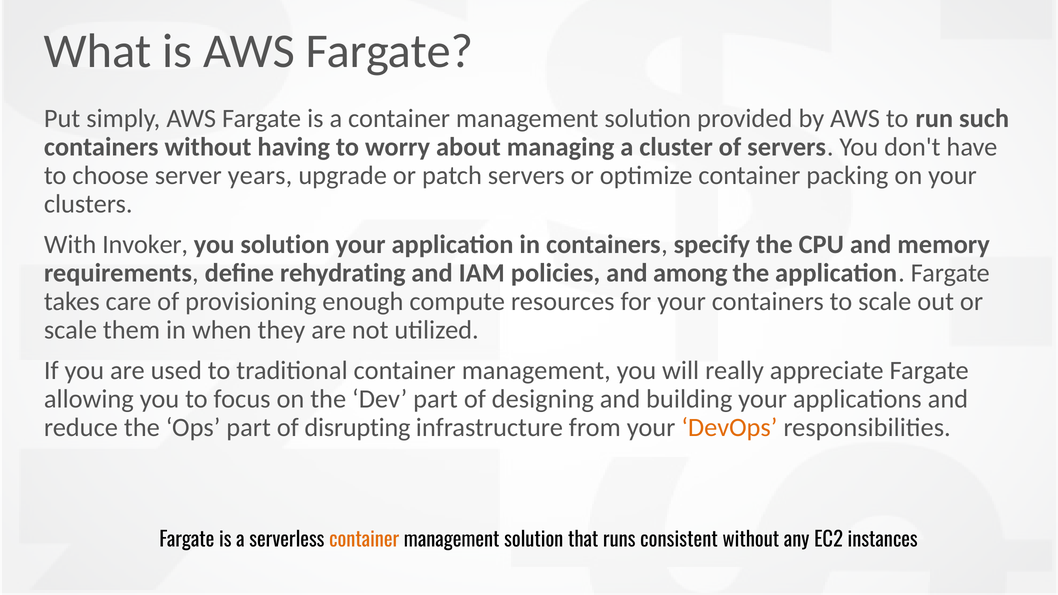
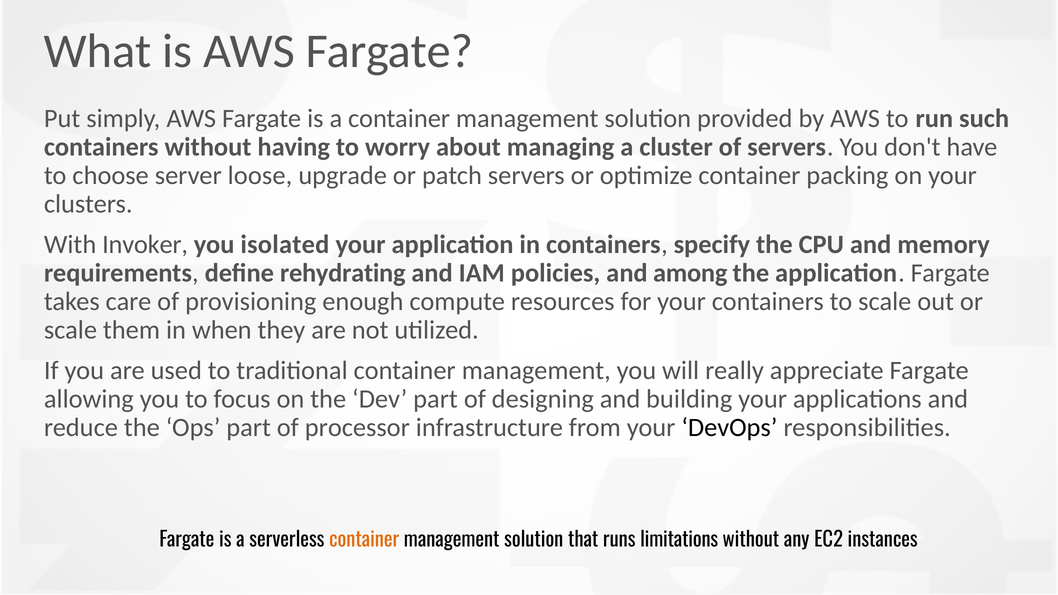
years: years -> loose
you solution: solution -> isolated
disrupting: disrupting -> processor
DevOps colour: orange -> black
consistent: consistent -> limitations
